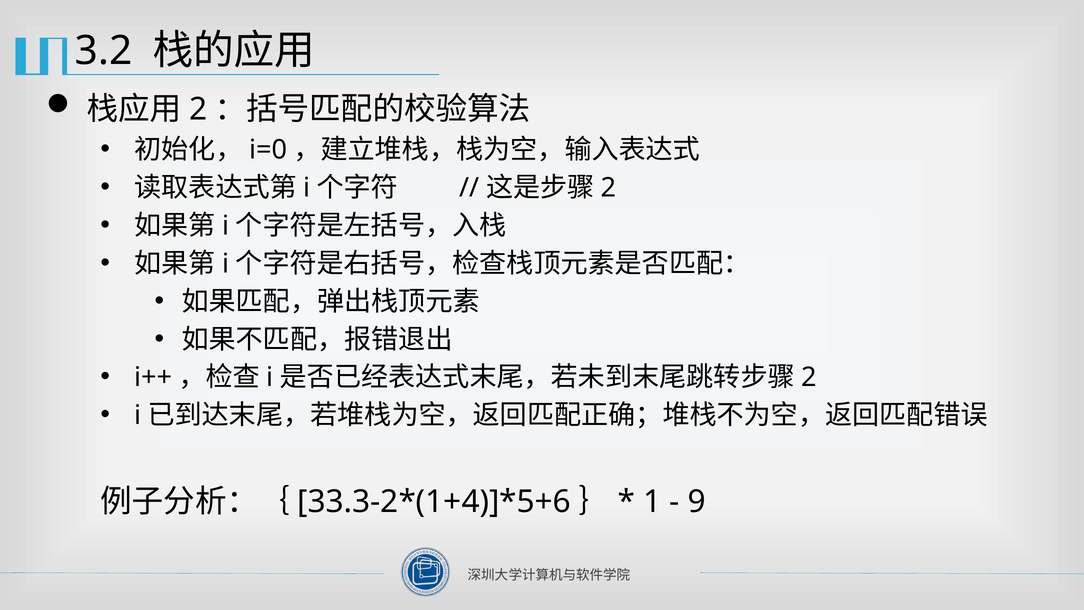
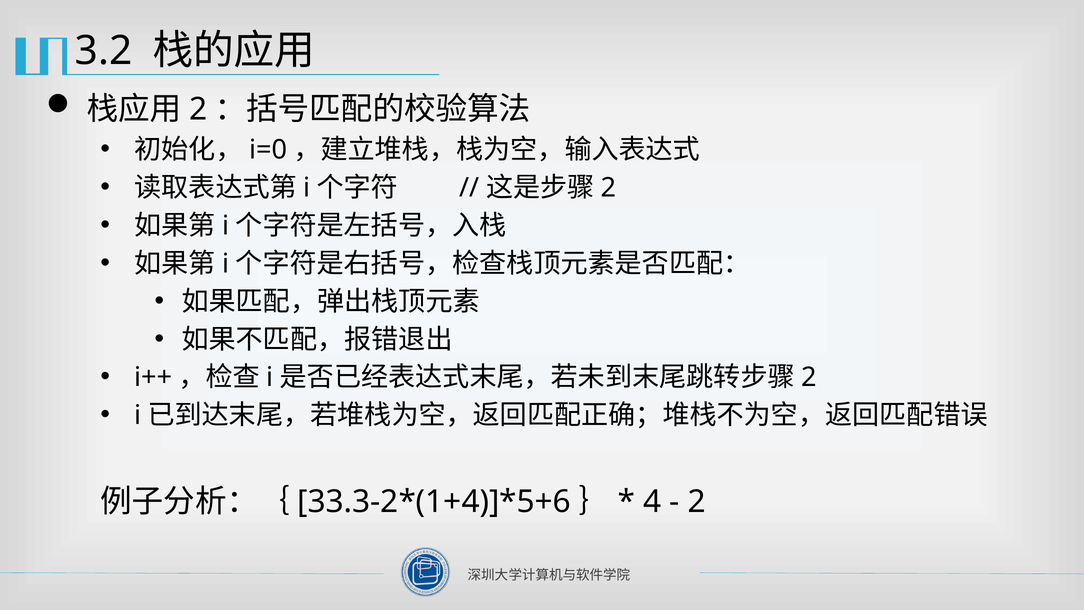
1: 1 -> 4
9 at (697, 501): 9 -> 2
